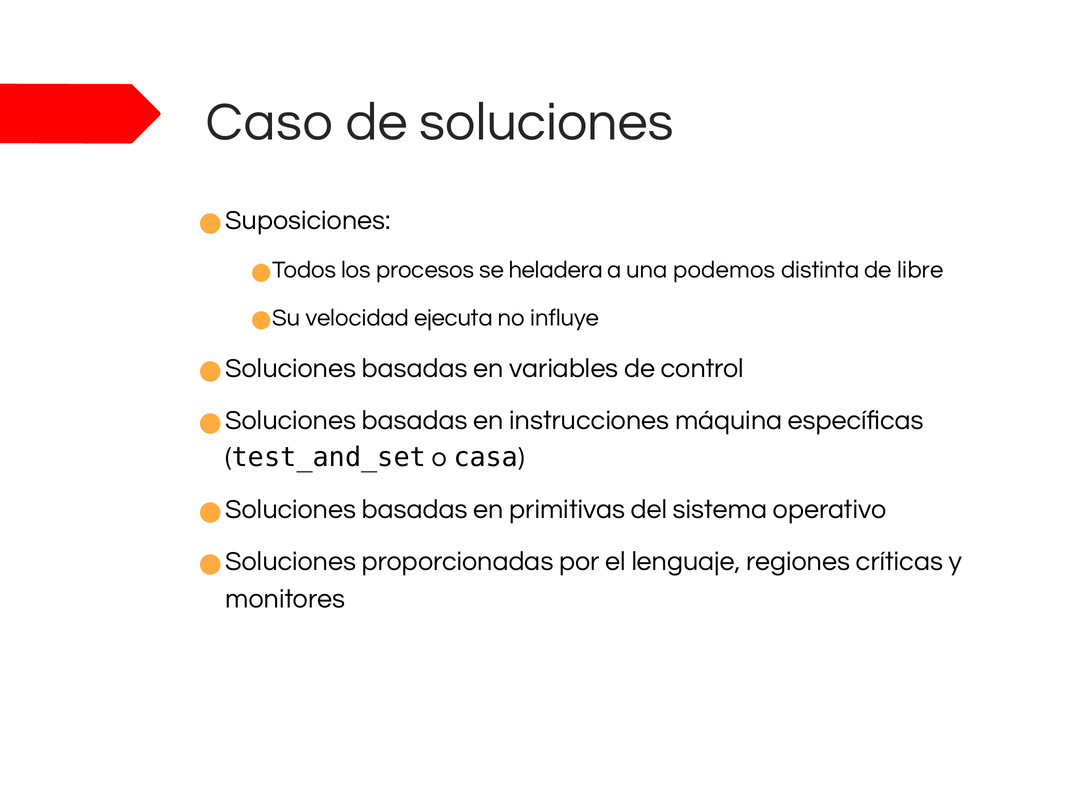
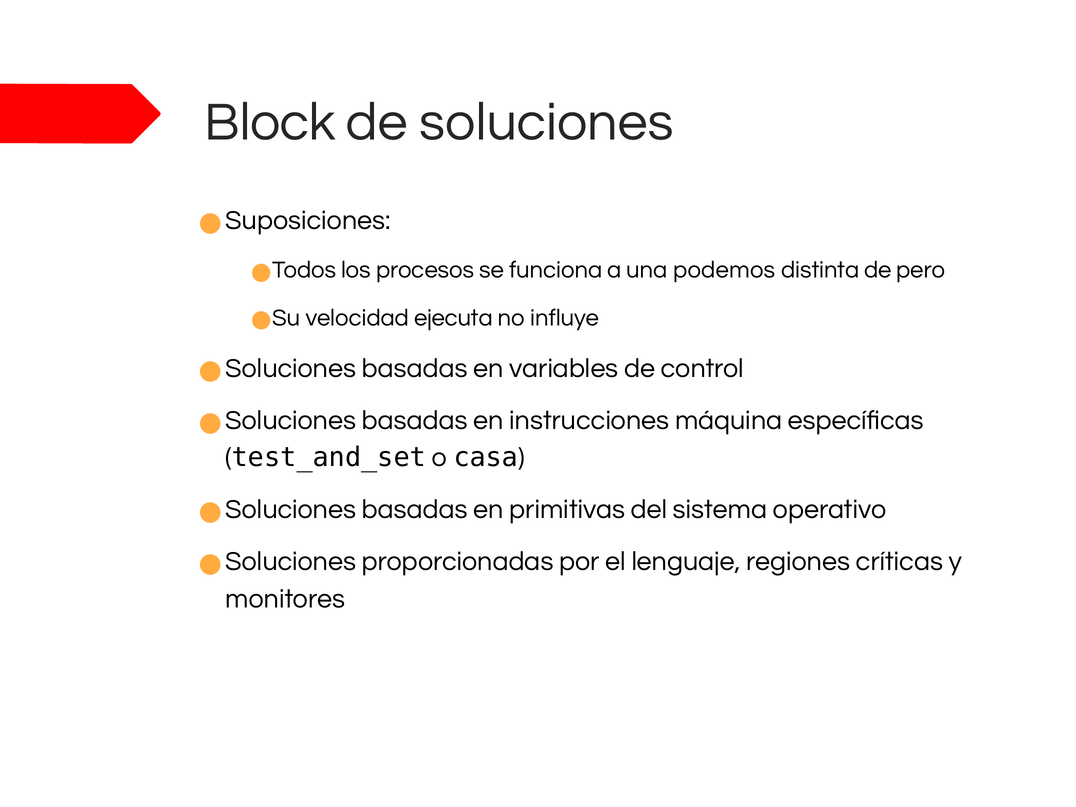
Caso: Caso -> Block
heladera: heladera -> funciona
libre: libre -> pero
